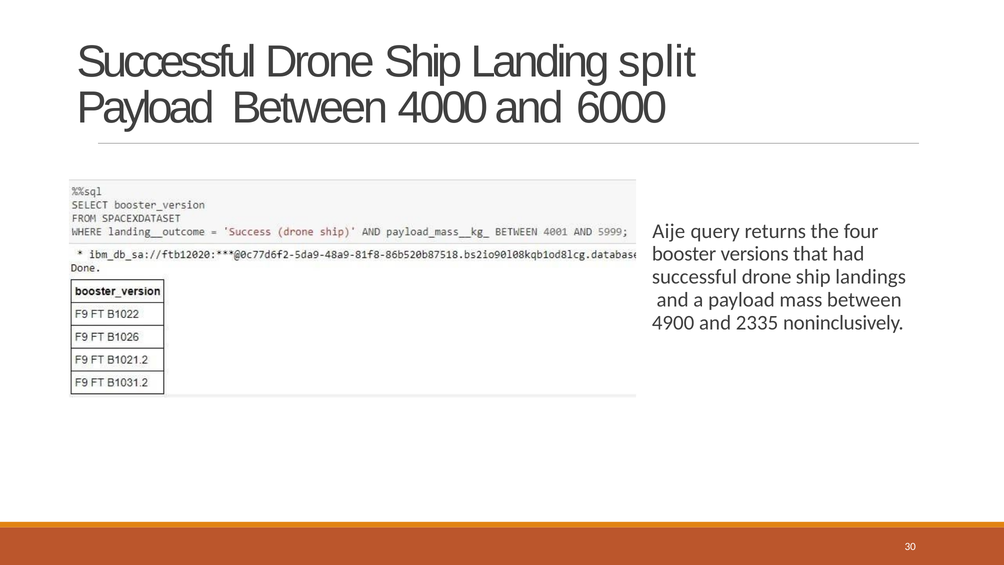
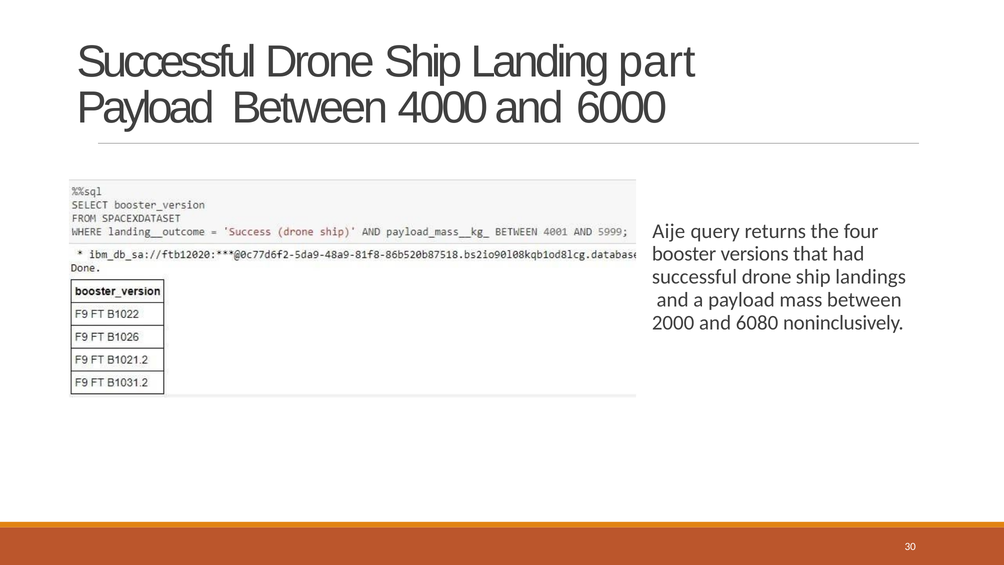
split: split -> part
4900: 4900 -> 2000
2335: 2335 -> 6080
